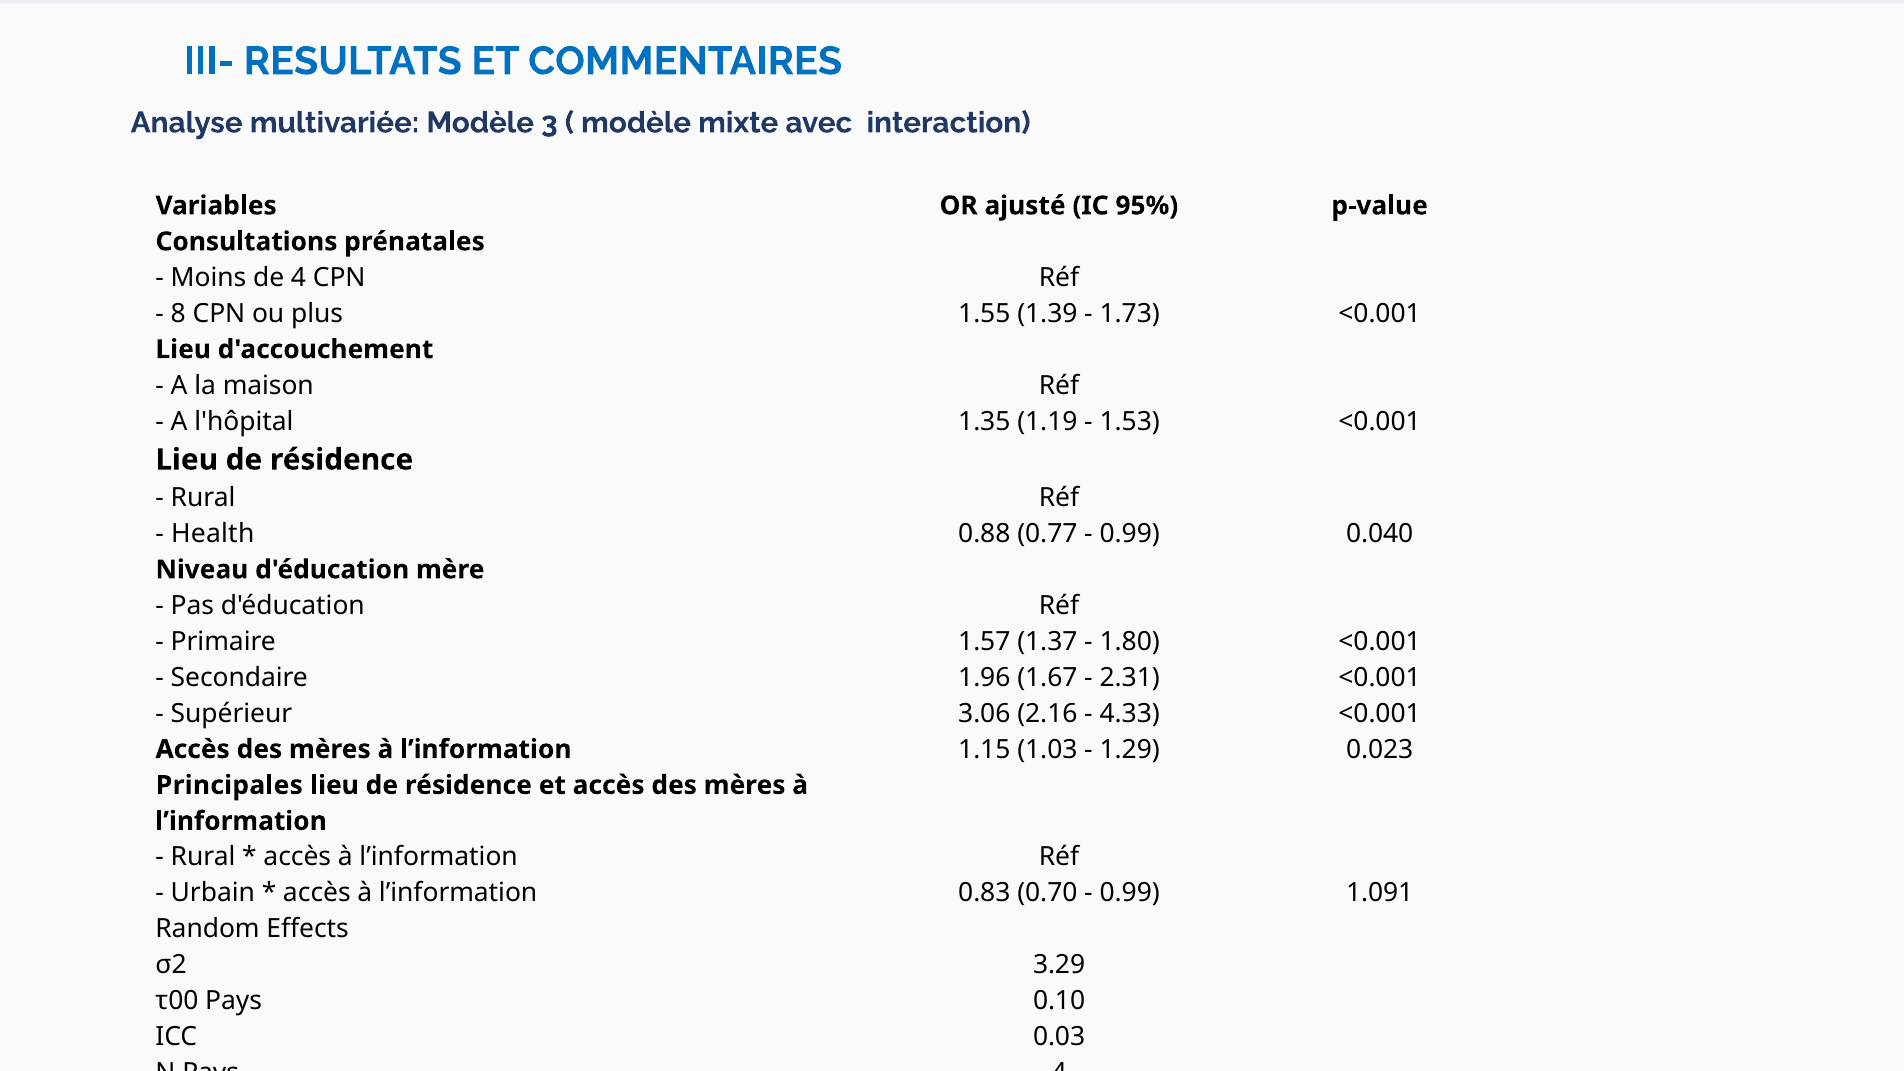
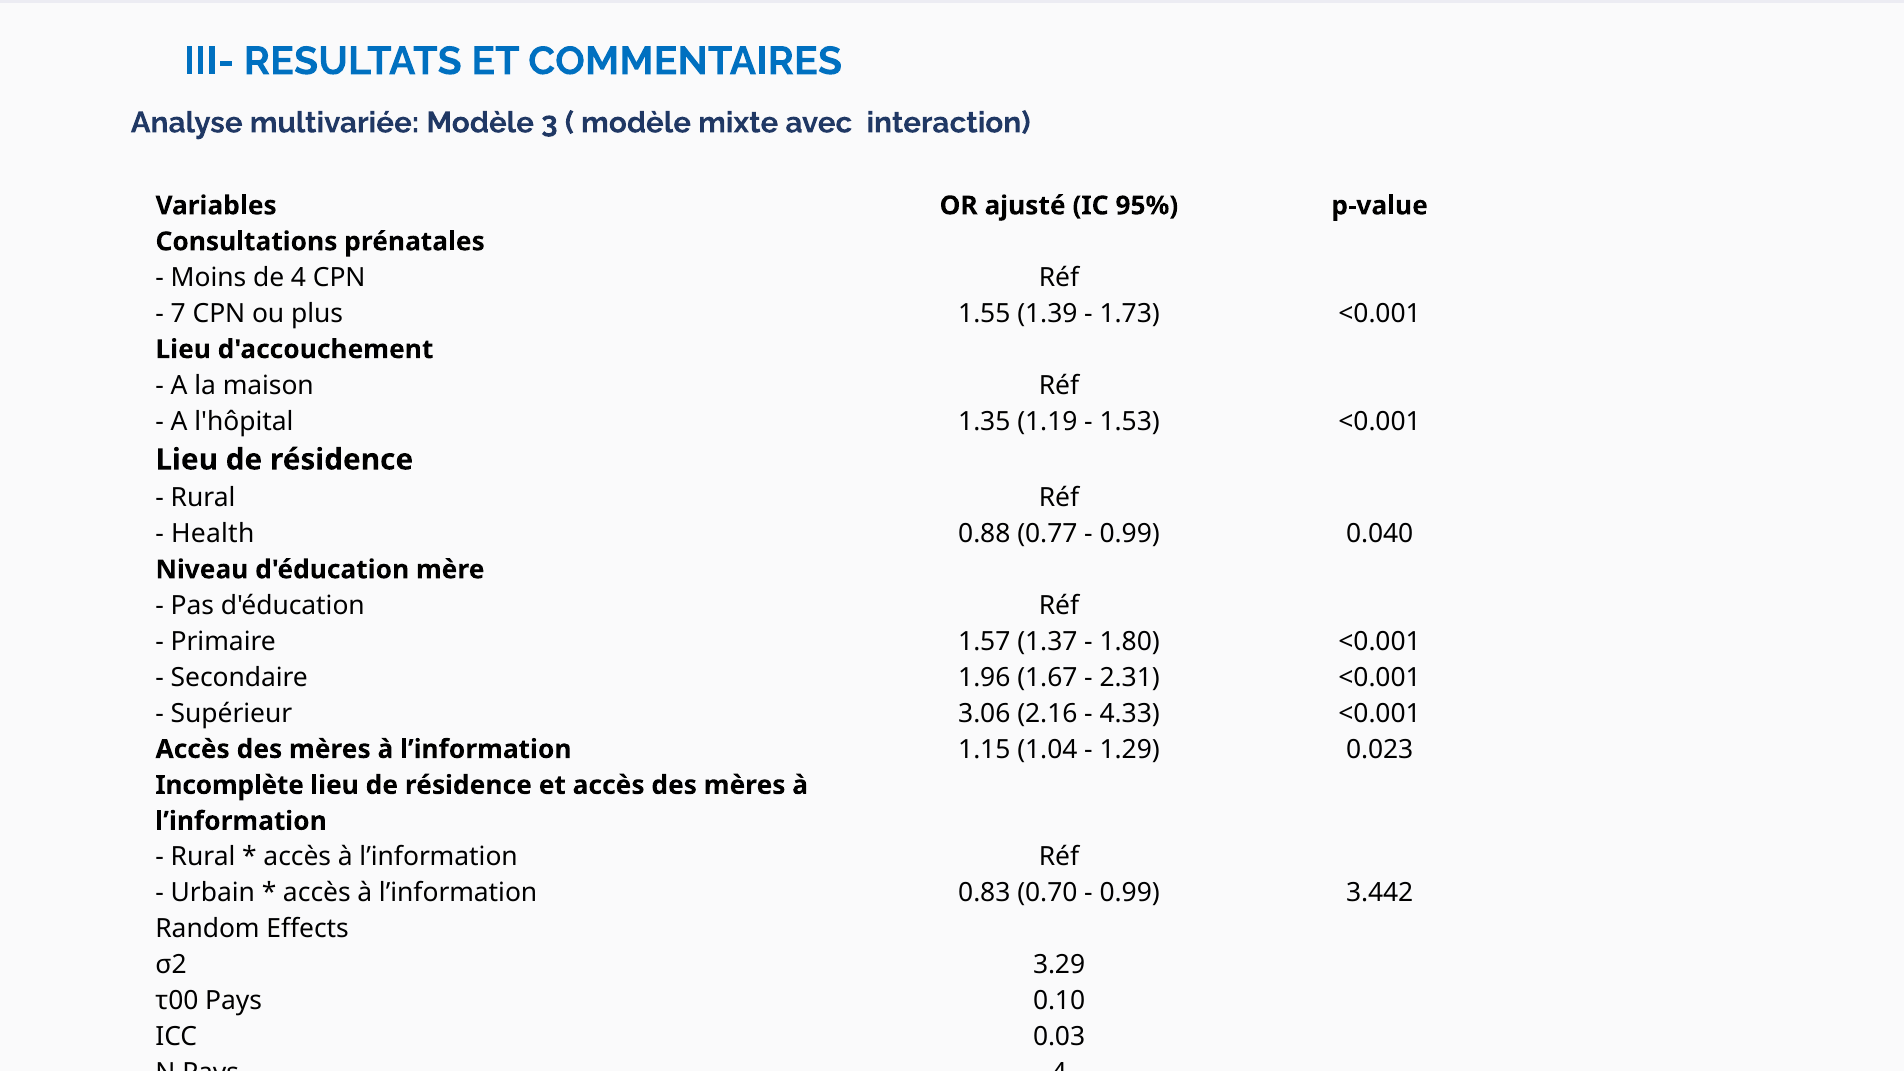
8: 8 -> 7
1.03: 1.03 -> 1.04
Principales: Principales -> Incomplète
1.091: 1.091 -> 3.442
